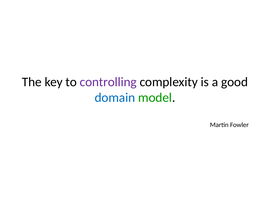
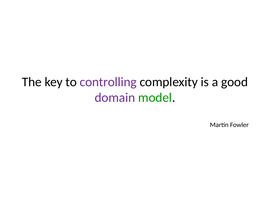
domain colour: blue -> purple
